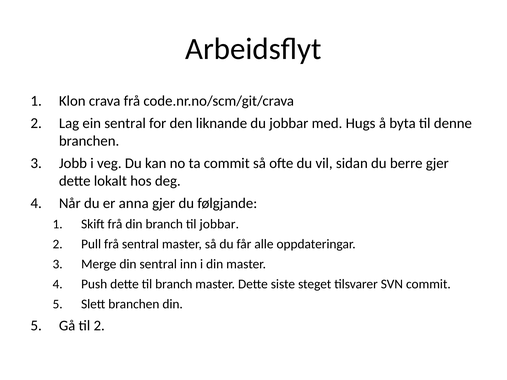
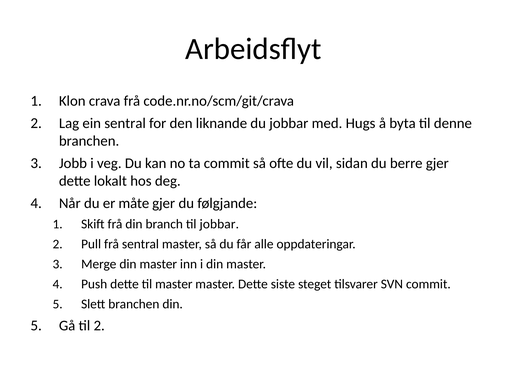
anna: anna -> måte
Merge din sentral: sentral -> master
til branch: branch -> master
